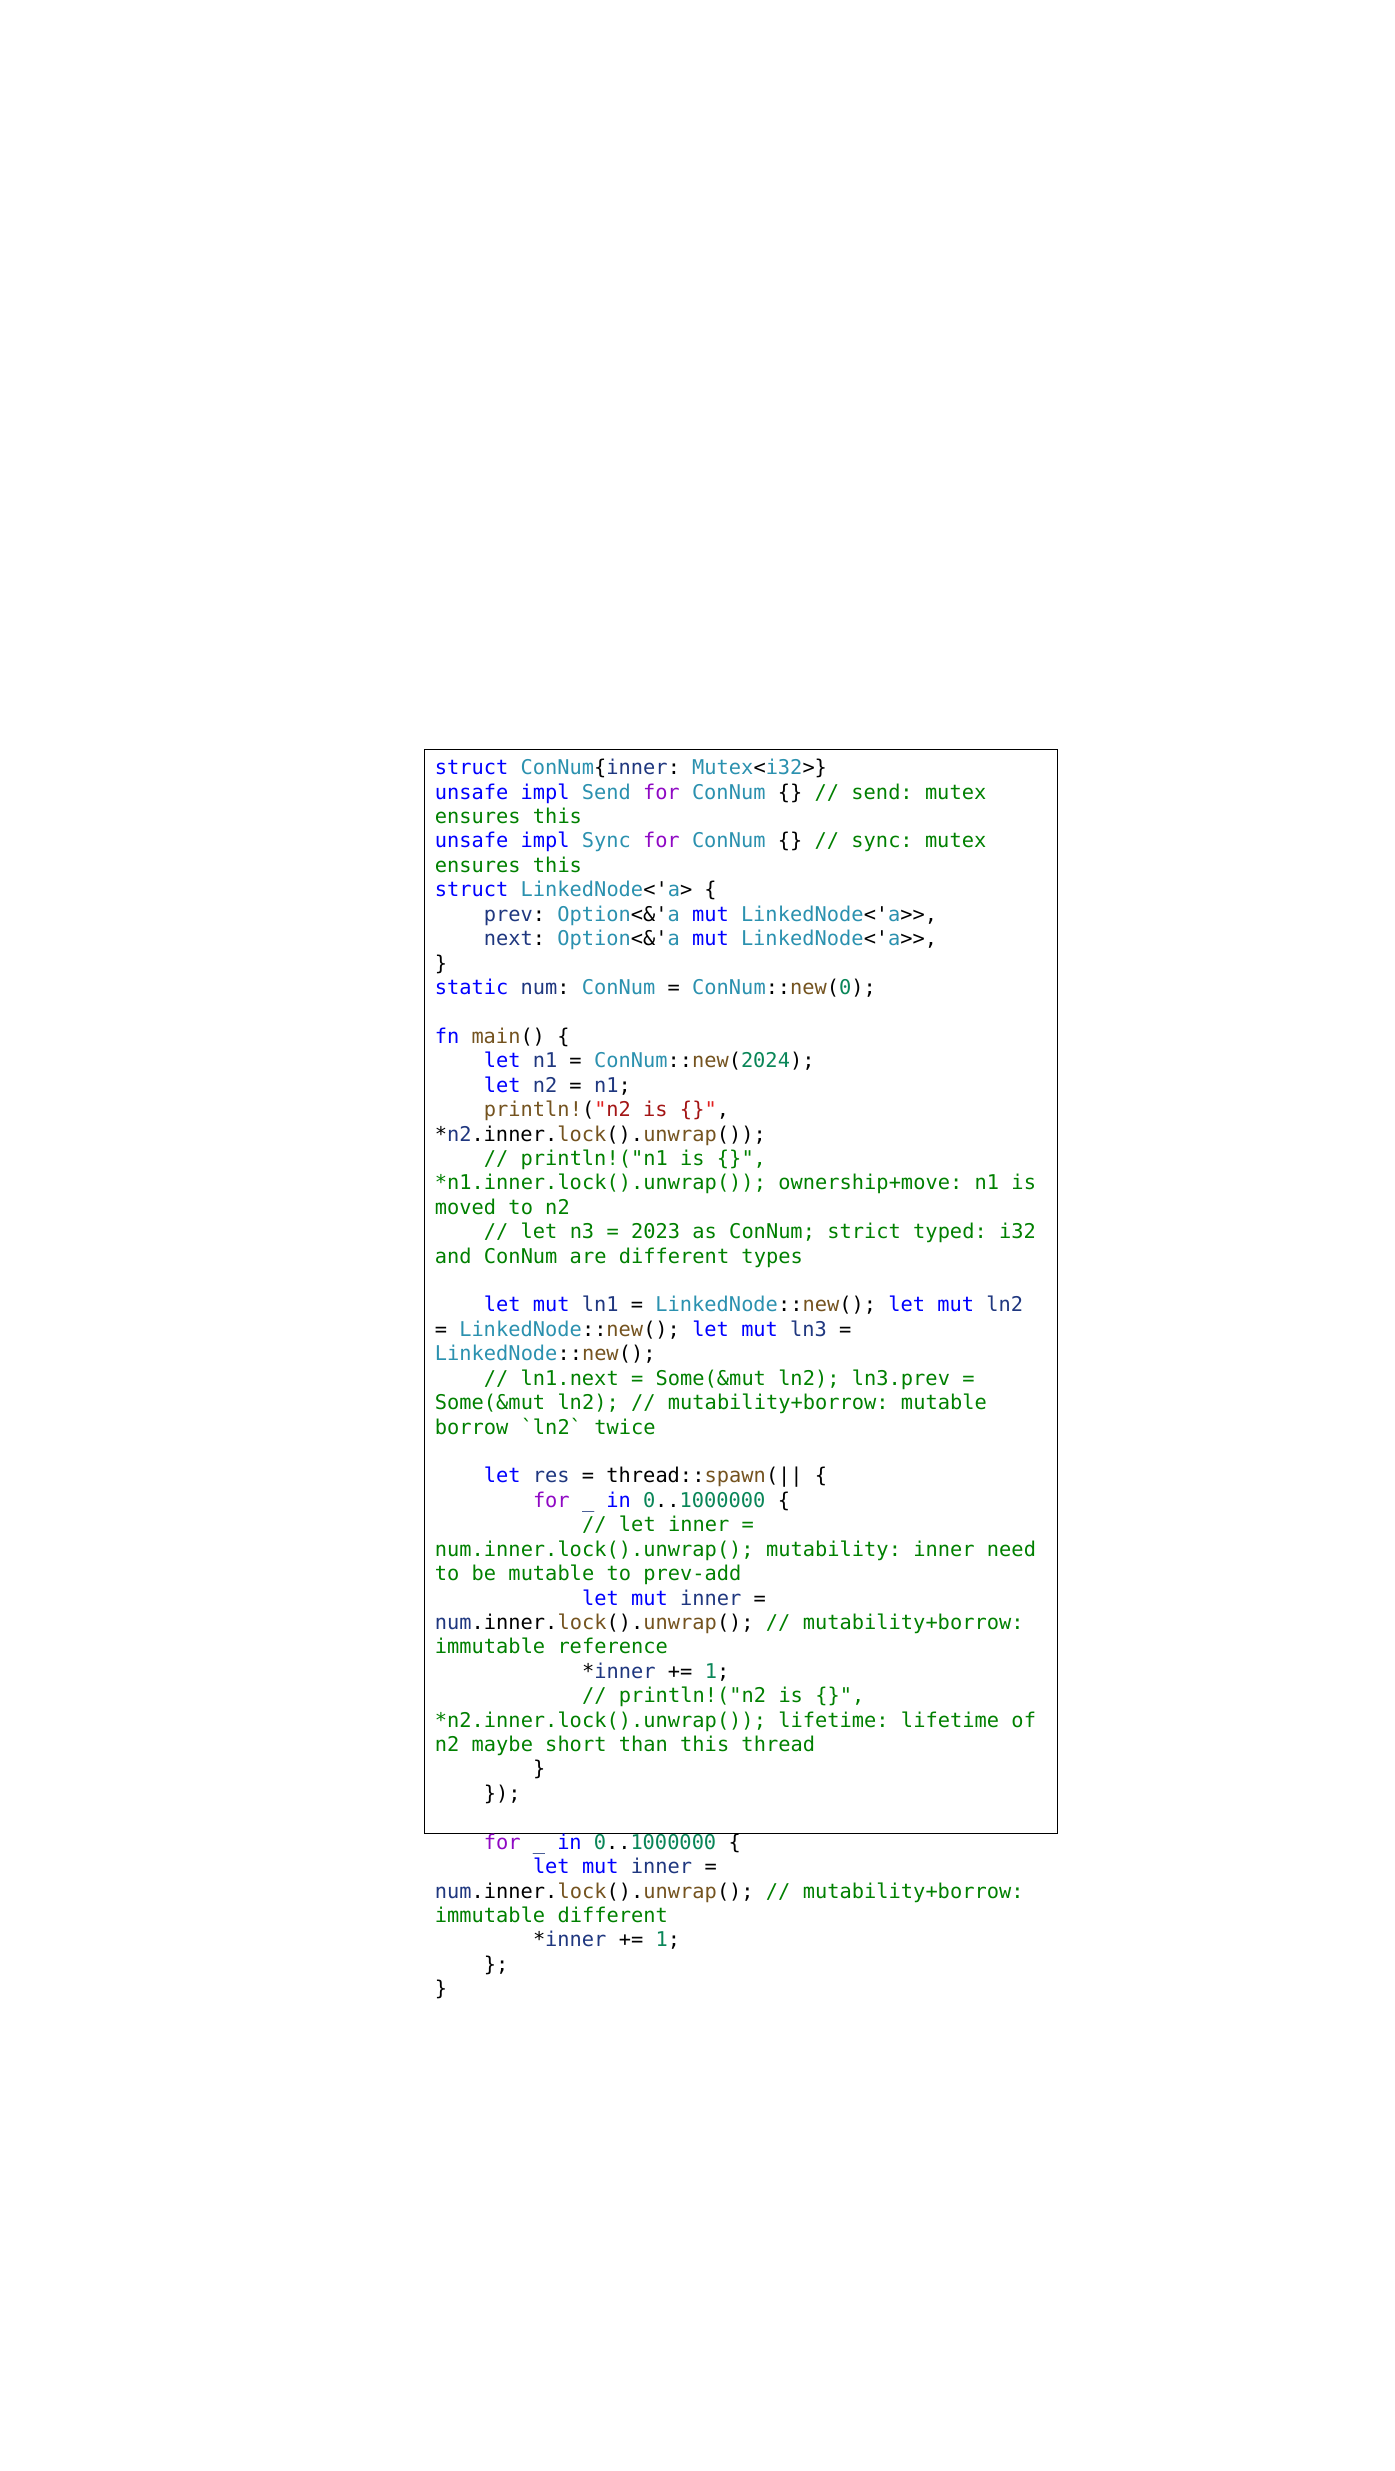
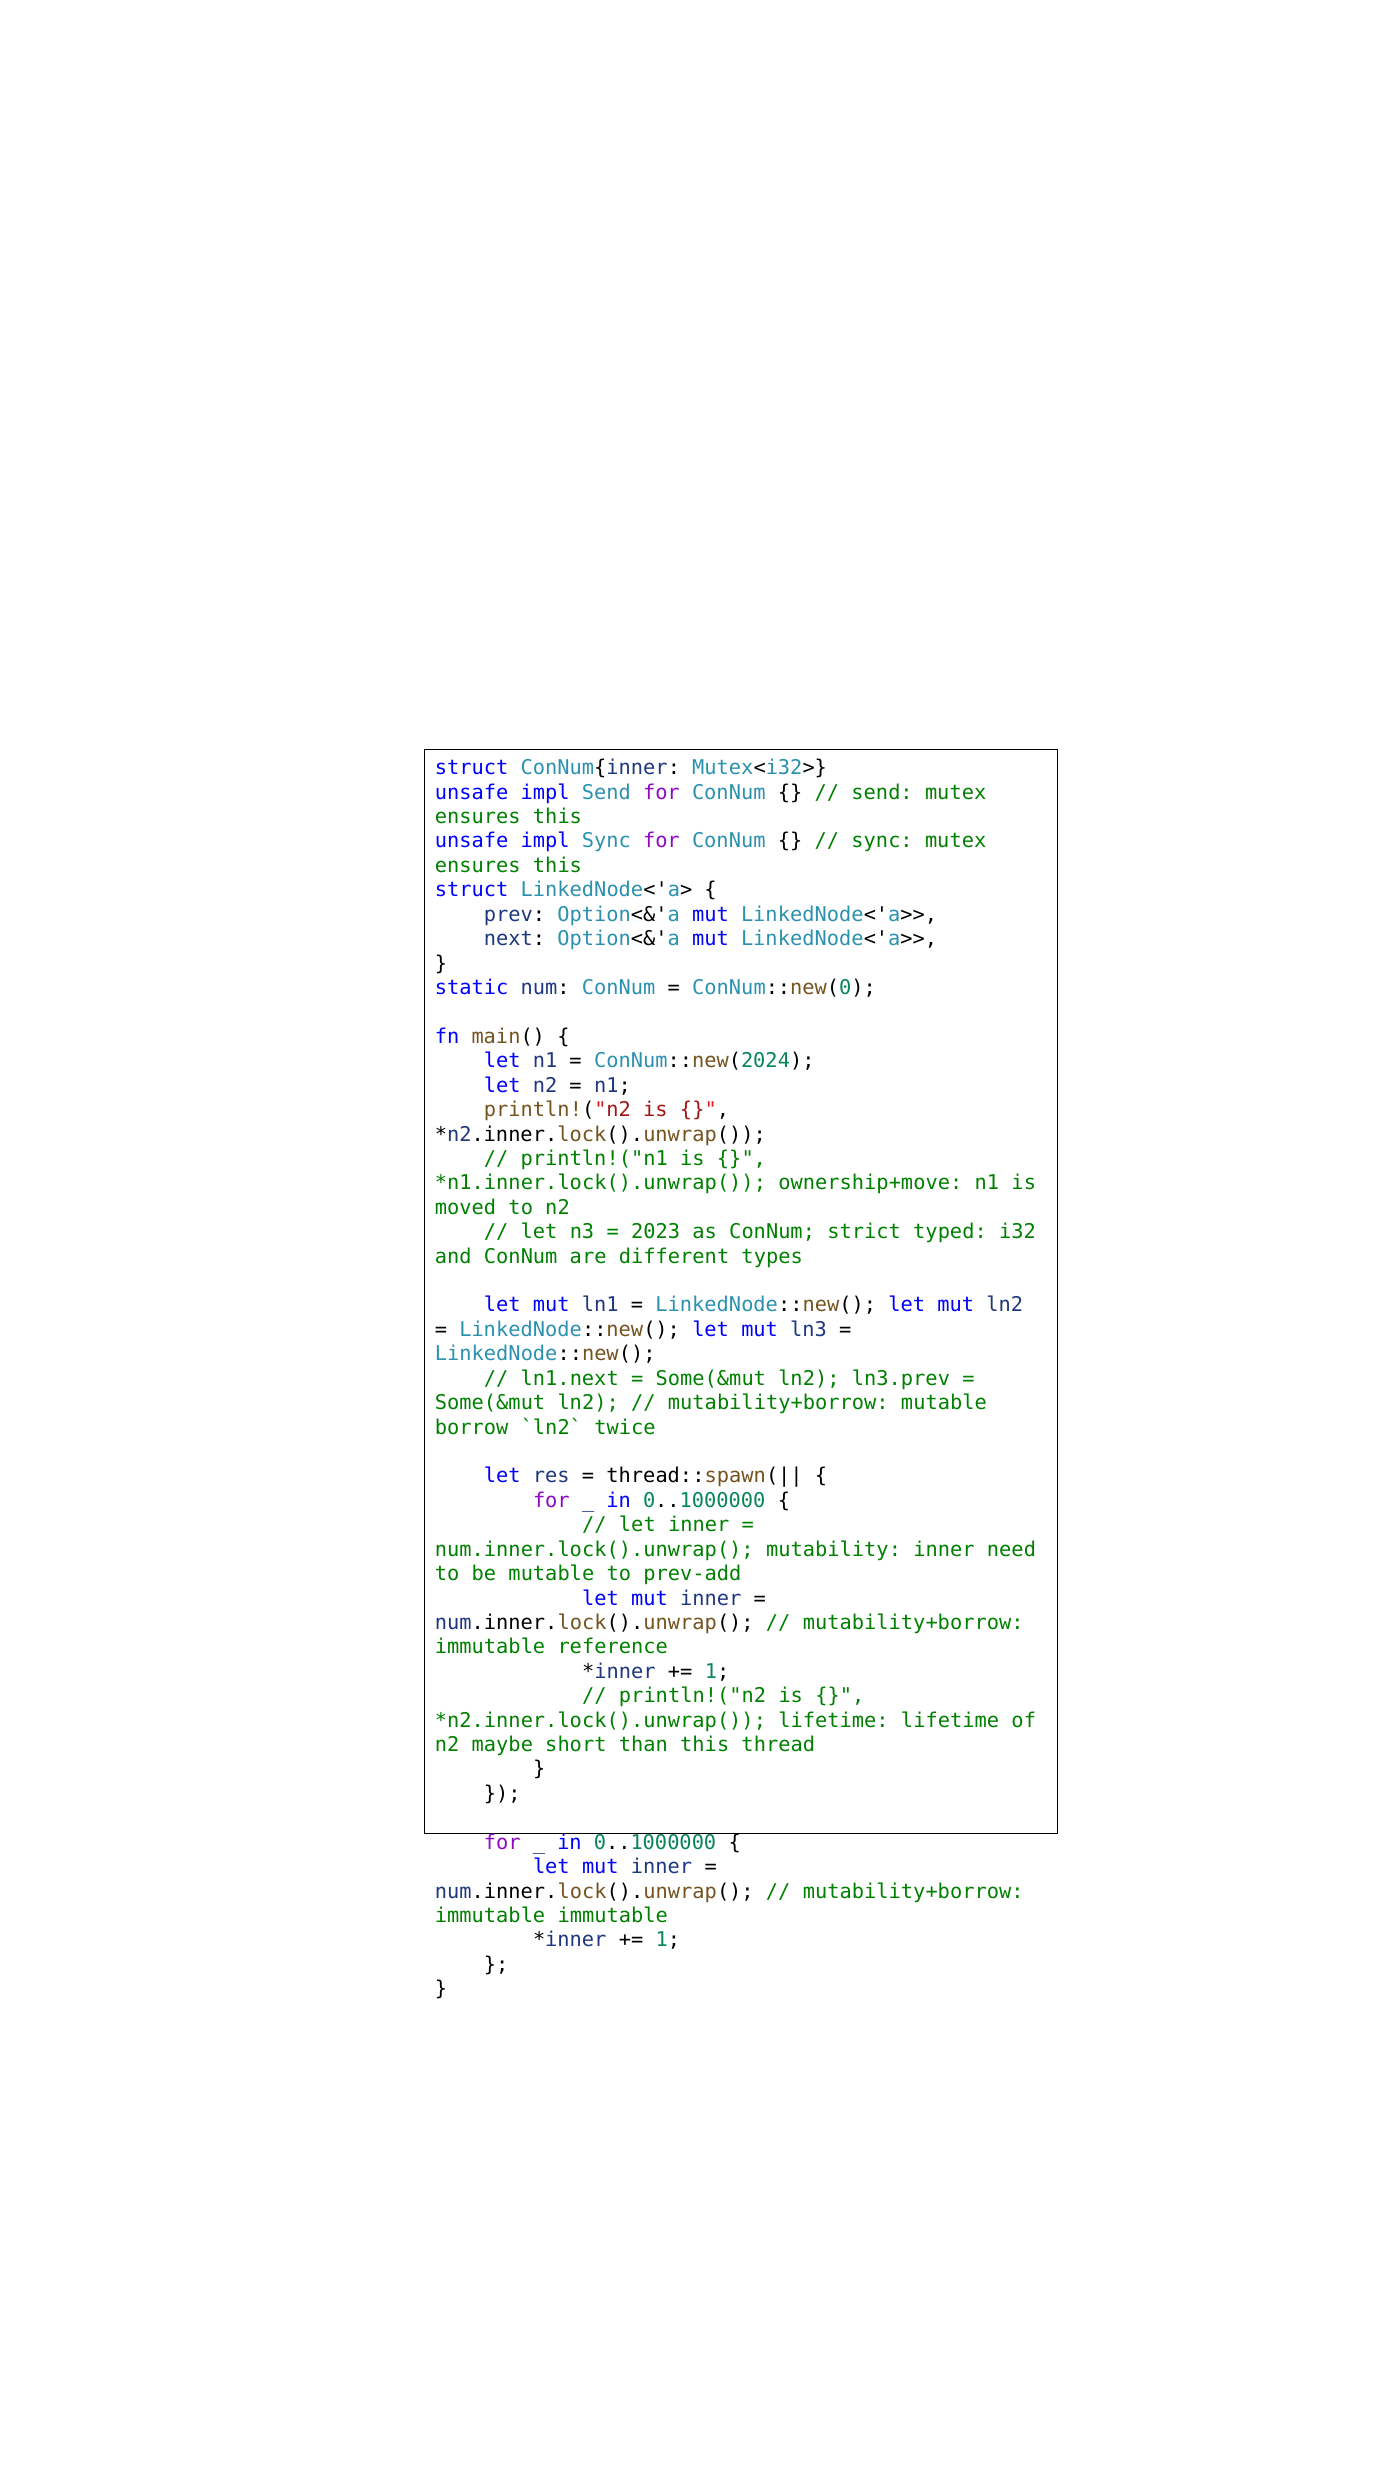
immutable different: different -> immutable
